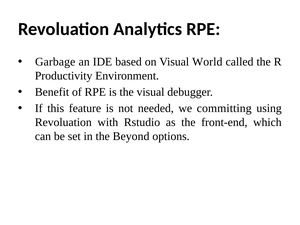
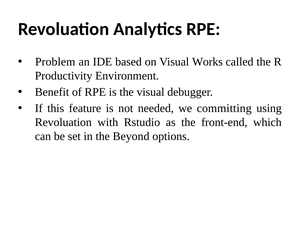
Garbage: Garbage -> Problem
World: World -> Works
